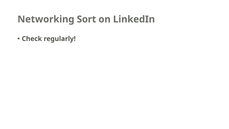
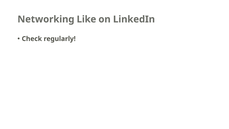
Sort: Sort -> Like
